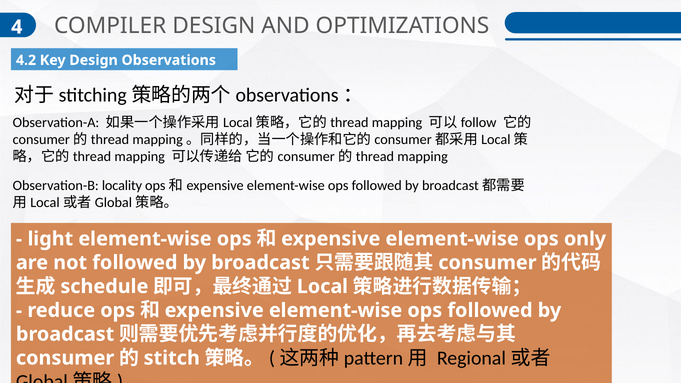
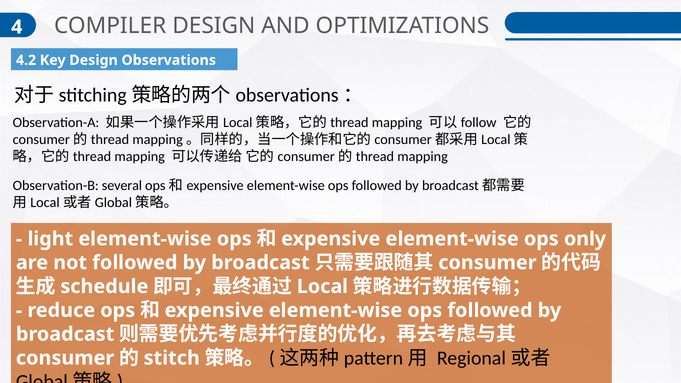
locality: locality -> several
